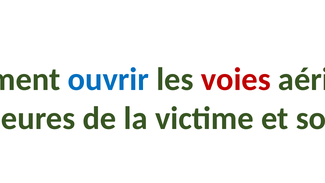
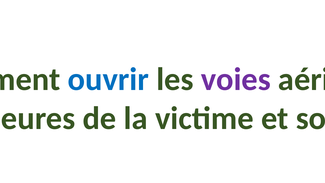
voies colour: red -> purple
